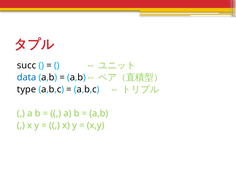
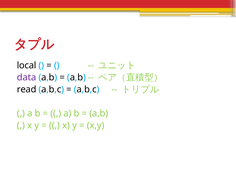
succ: succ -> local
data colour: blue -> purple
type: type -> read
